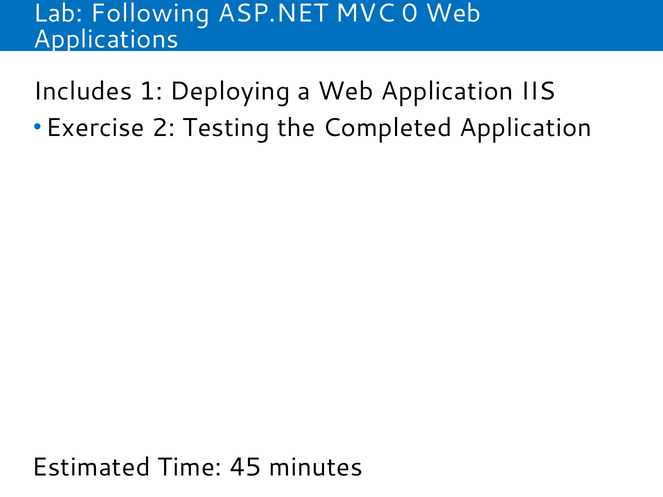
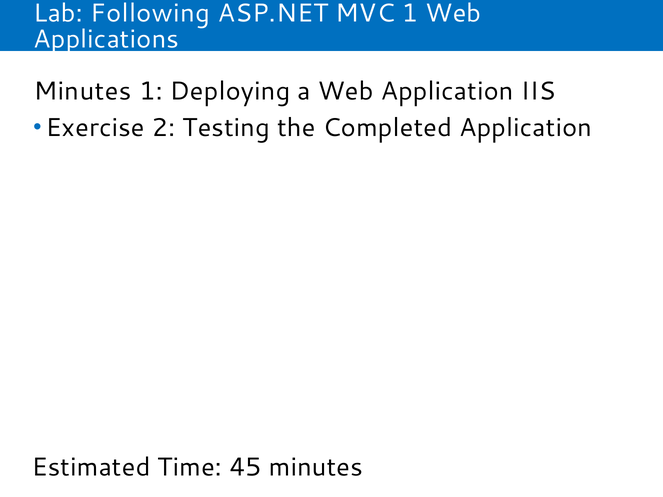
MVC 0: 0 -> 1
Includes at (83, 91): Includes -> Minutes
